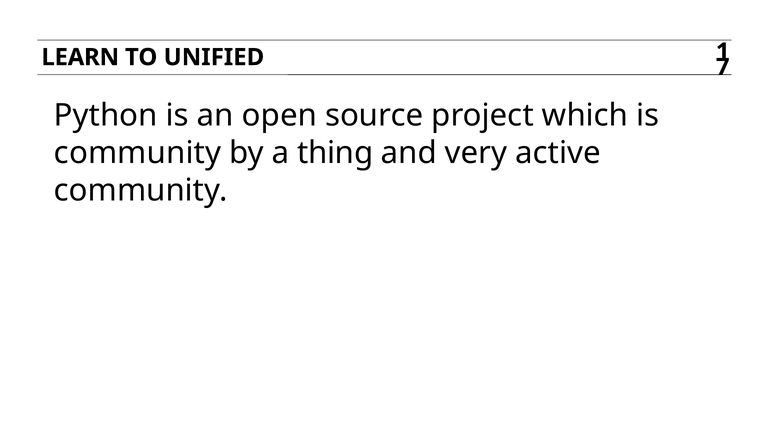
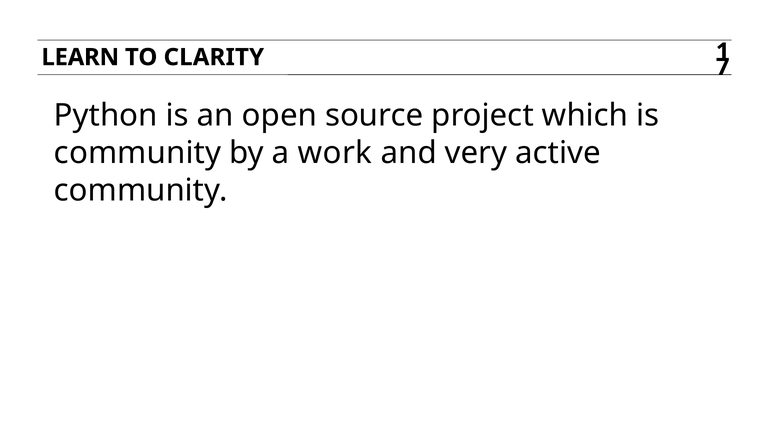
UNIFIED: UNIFIED -> CLARITY
thing: thing -> work
